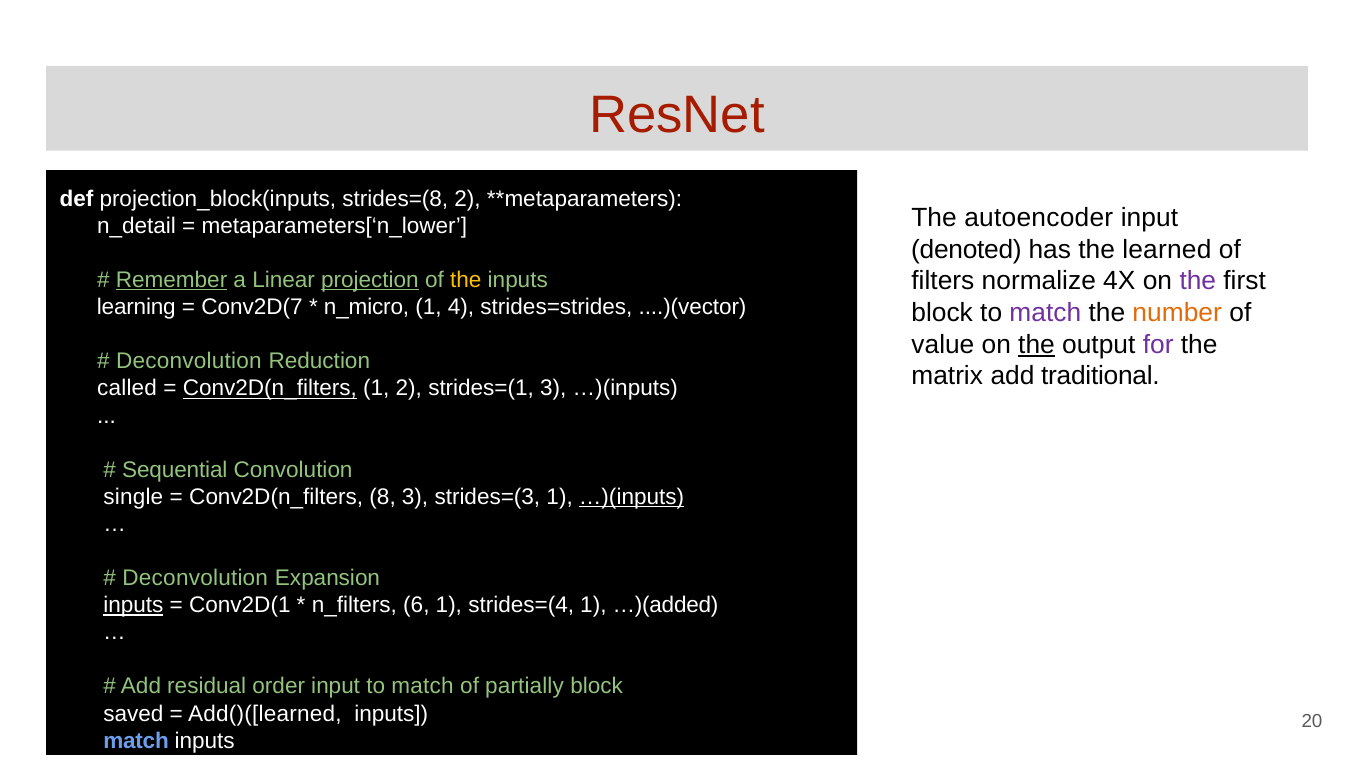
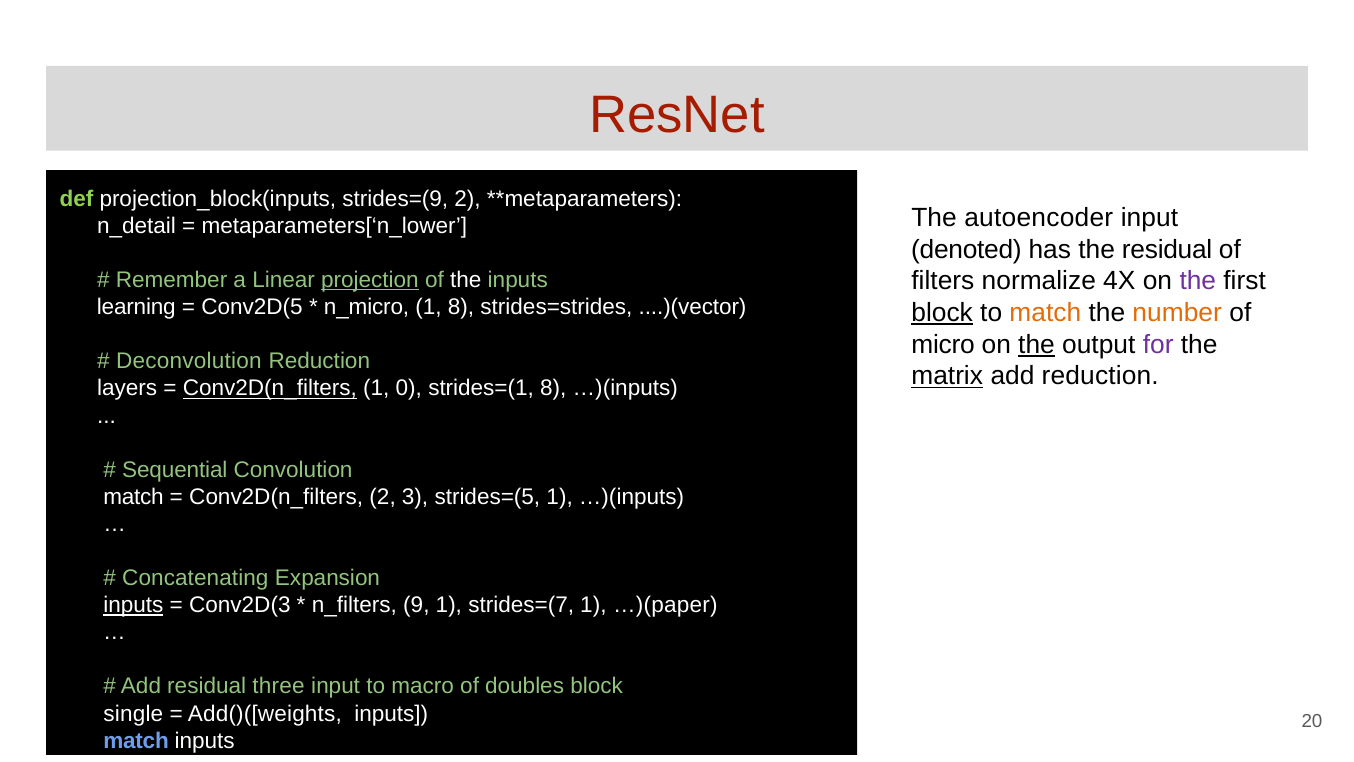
def colour: white -> light green
strides=(8: strides=(8 -> strides=(9
the learned: learned -> residual
Remember underline: present -> none
the at (466, 280) colour: yellow -> white
Conv2D(7: Conv2D(7 -> Conv2D(5
1 4: 4 -> 8
block at (942, 313) underline: none -> present
match at (1045, 313) colour: purple -> orange
value: value -> micro
matrix underline: none -> present
add traditional: traditional -> reduction
called: called -> layers
1 2: 2 -> 0
strides=(1 3: 3 -> 8
single at (133, 497): single -> match
Conv2D(n_filters 8: 8 -> 2
strides=(3: strides=(3 -> strides=(5
…)(inputs at (632, 497) underline: present -> none
Deconvolution at (195, 578): Deconvolution -> Concatenating
Conv2D(1: Conv2D(1 -> Conv2D(3
6: 6 -> 9
strides=(4: strides=(4 -> strides=(7
…)(added: …)(added -> …)(paper
order: order -> three
input to match: match -> macro
partially: partially -> doubles
saved: saved -> single
Add()([learned: Add()([learned -> Add()([weights
